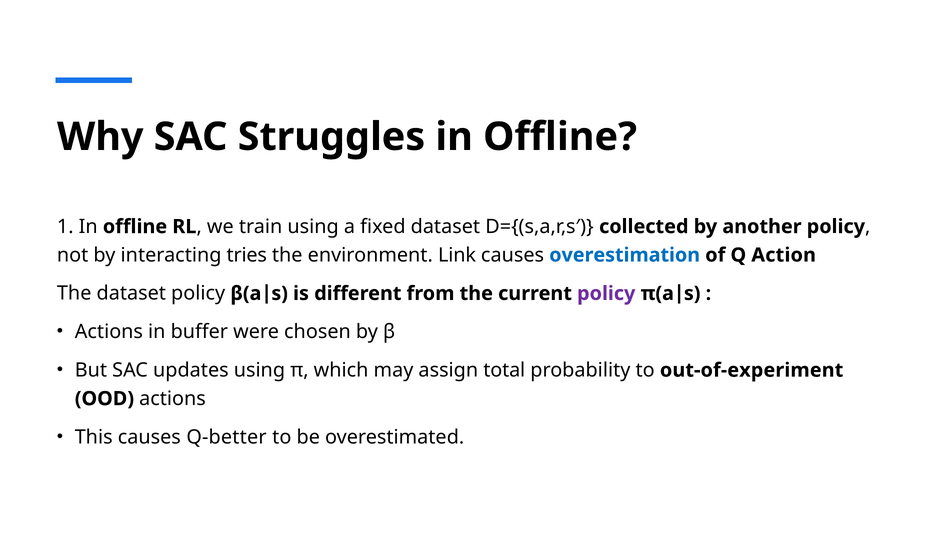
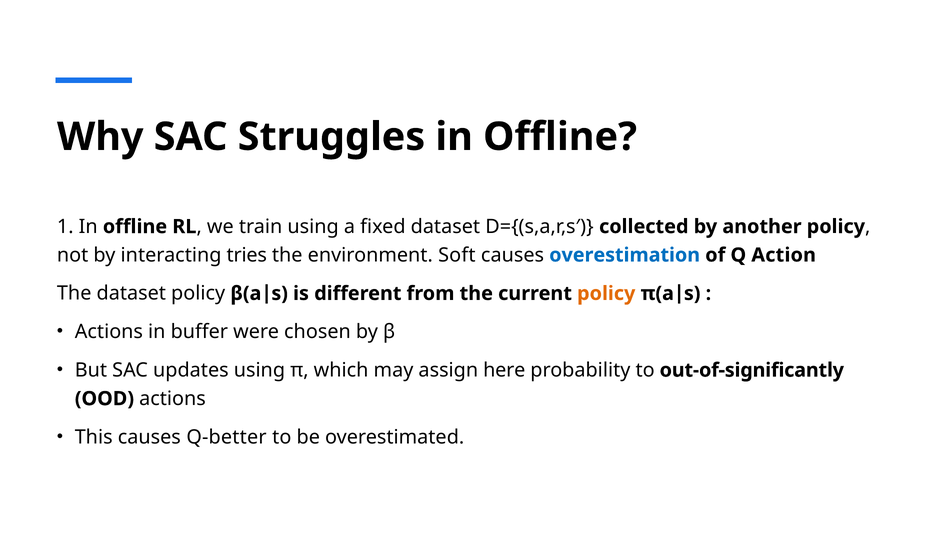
Link: Link -> Soft
policy at (606, 294) colour: purple -> orange
total: total -> here
out-of-experiment: out-of-experiment -> out-of-significantly
